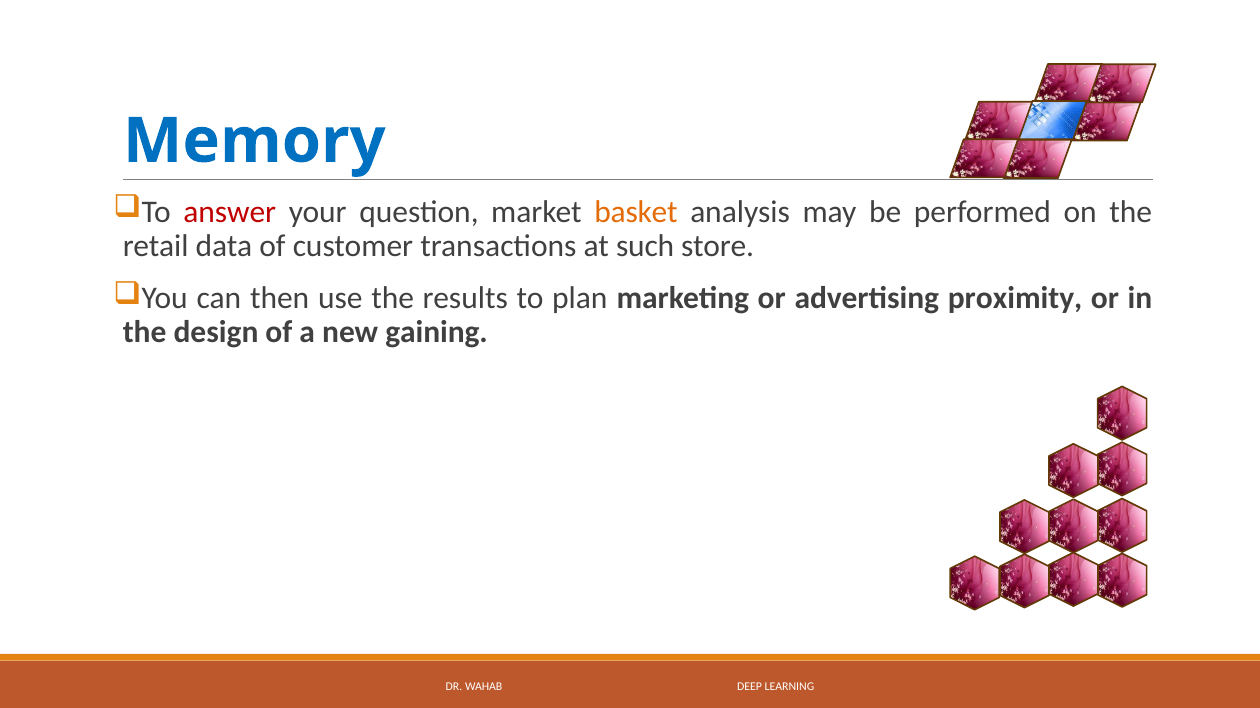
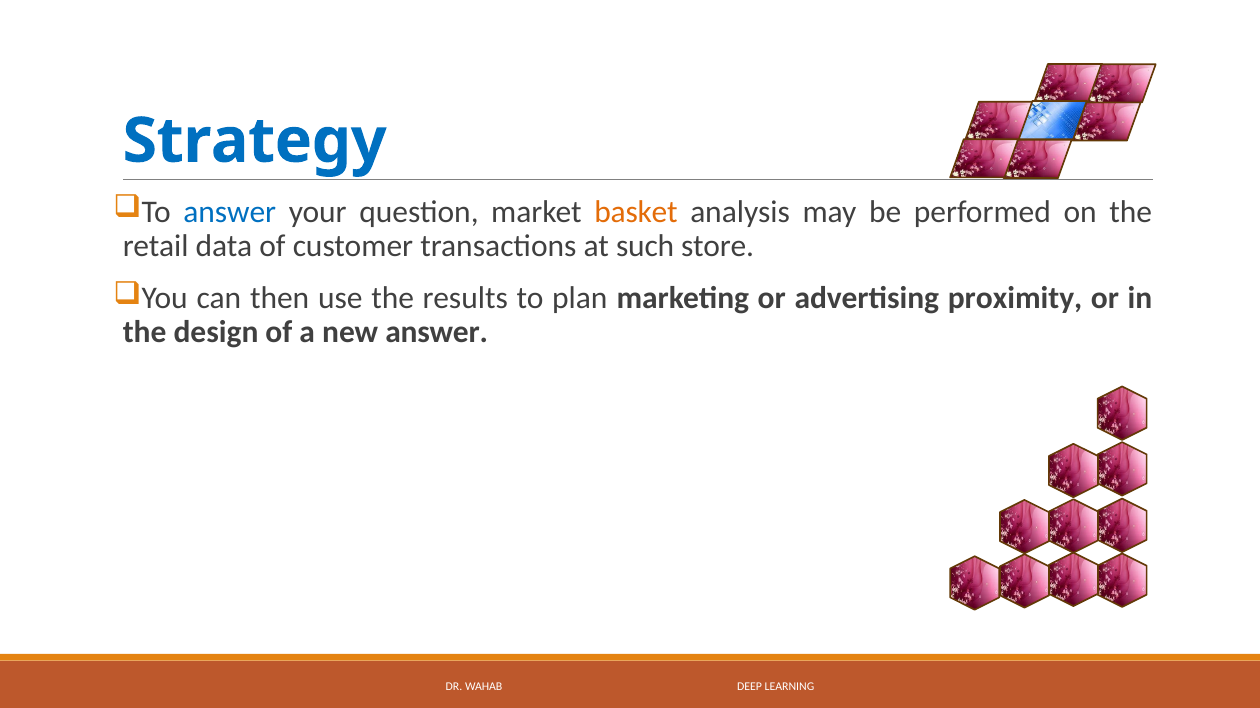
Memory: Memory -> Strategy
answer at (230, 212) colour: red -> blue
new gaining: gaining -> answer
